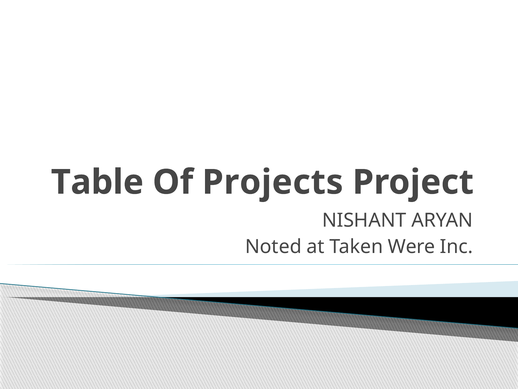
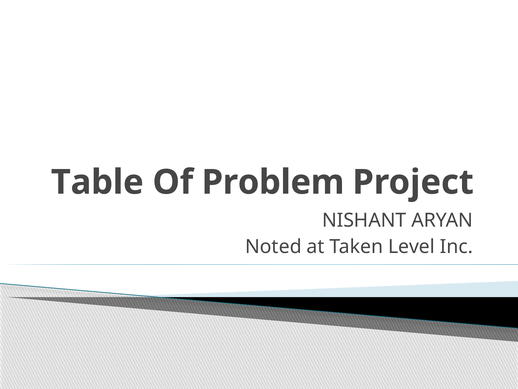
Projects: Projects -> Problem
Were: Were -> Level
